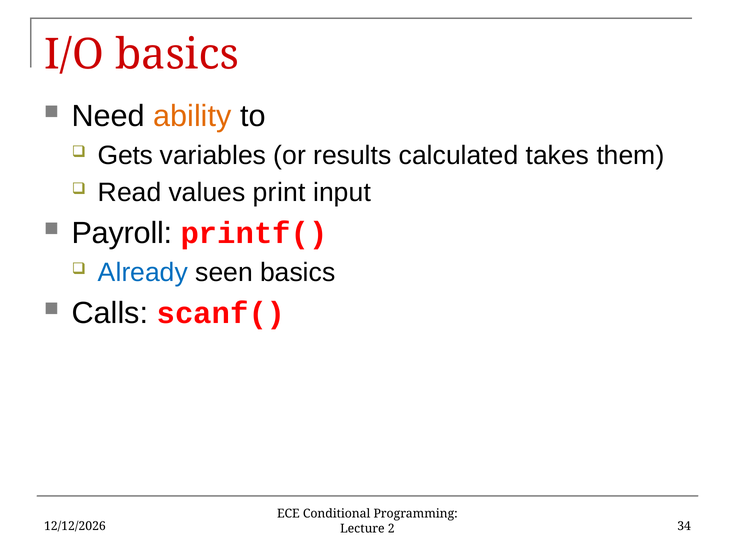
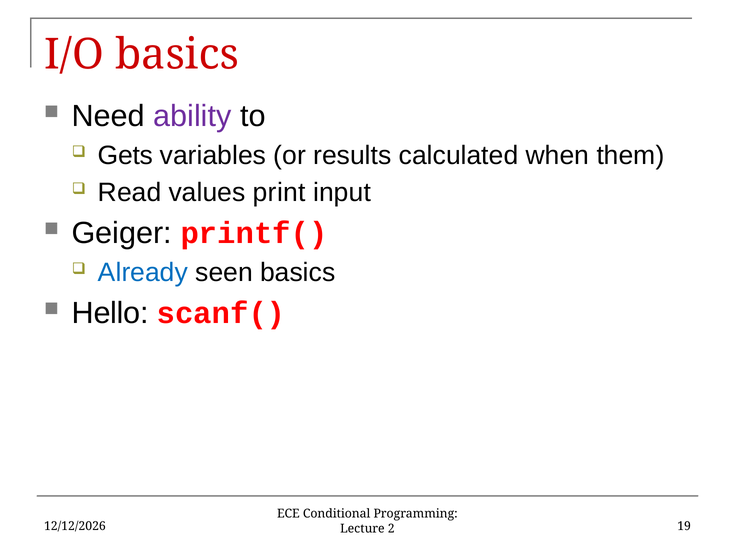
ability colour: orange -> purple
takes: takes -> when
Payroll: Payroll -> Geiger
Calls: Calls -> Hello
34: 34 -> 19
